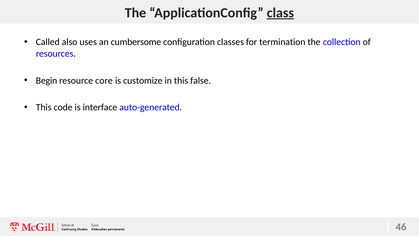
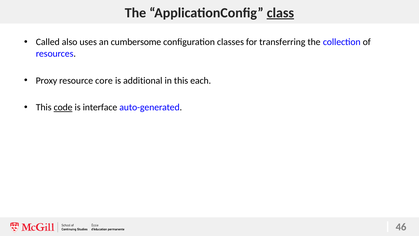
termination: termination -> transferring
Begin: Begin -> Proxy
customize: customize -> additional
false: false -> each
code underline: none -> present
